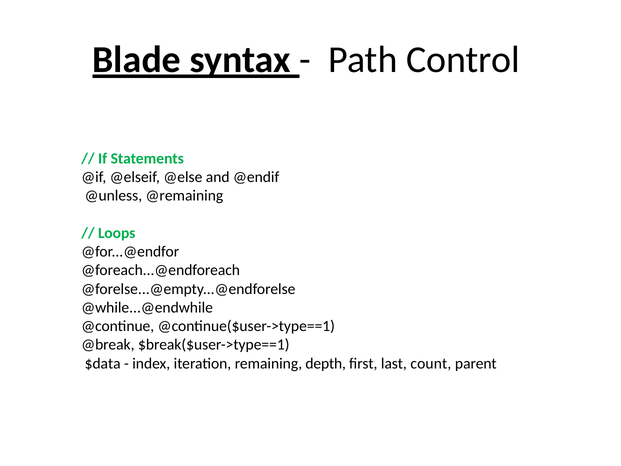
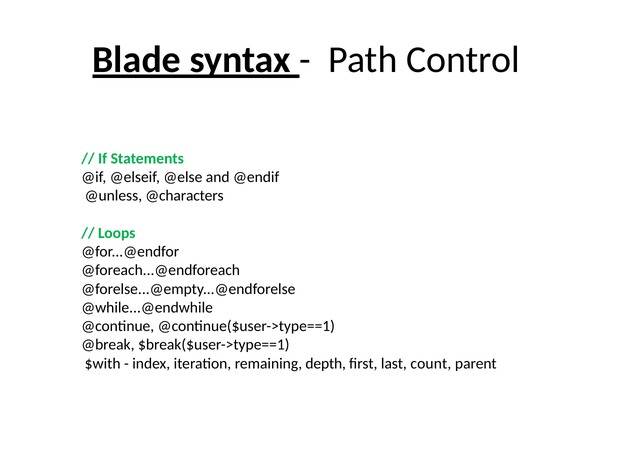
@remaining: @remaining -> @characters
$data: $data -> $with
